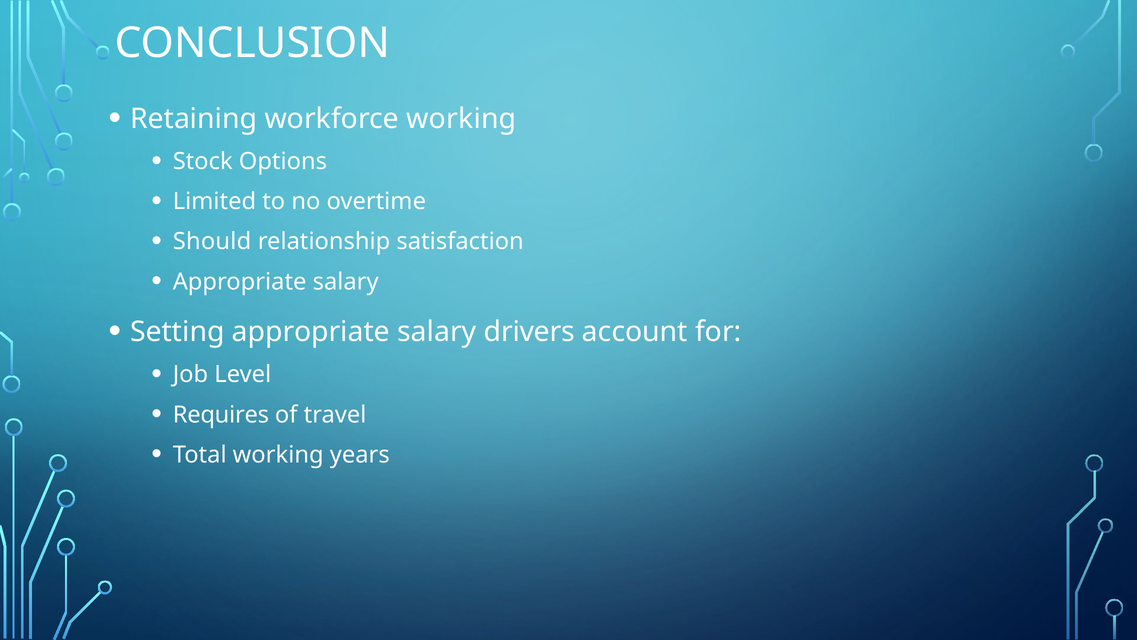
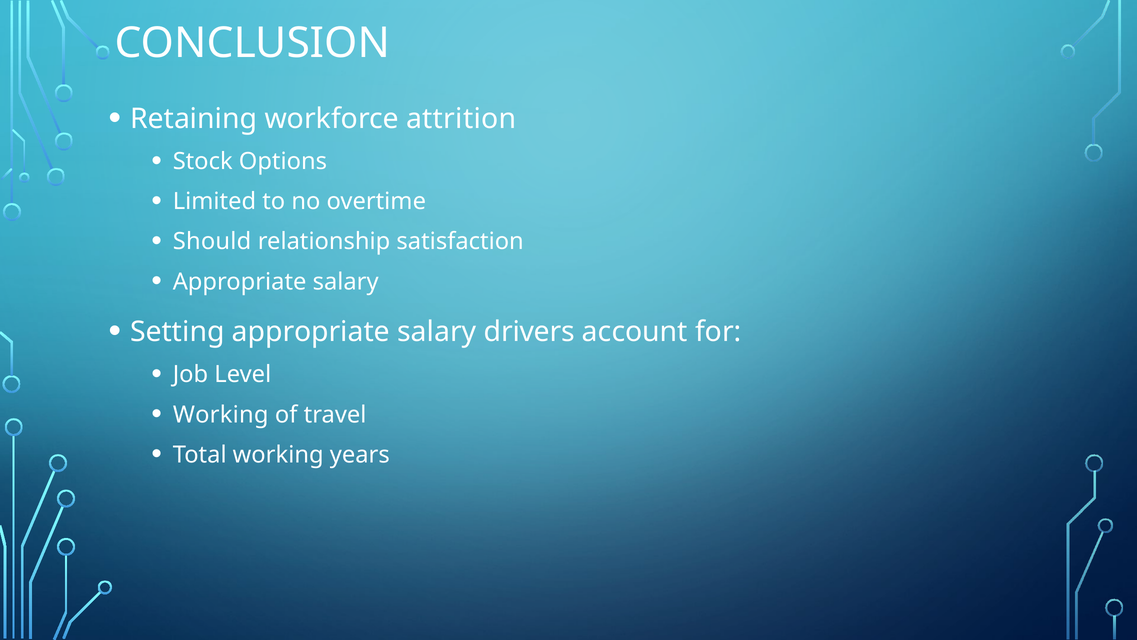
workforce working: working -> attrition
Requires at (221, 414): Requires -> Working
